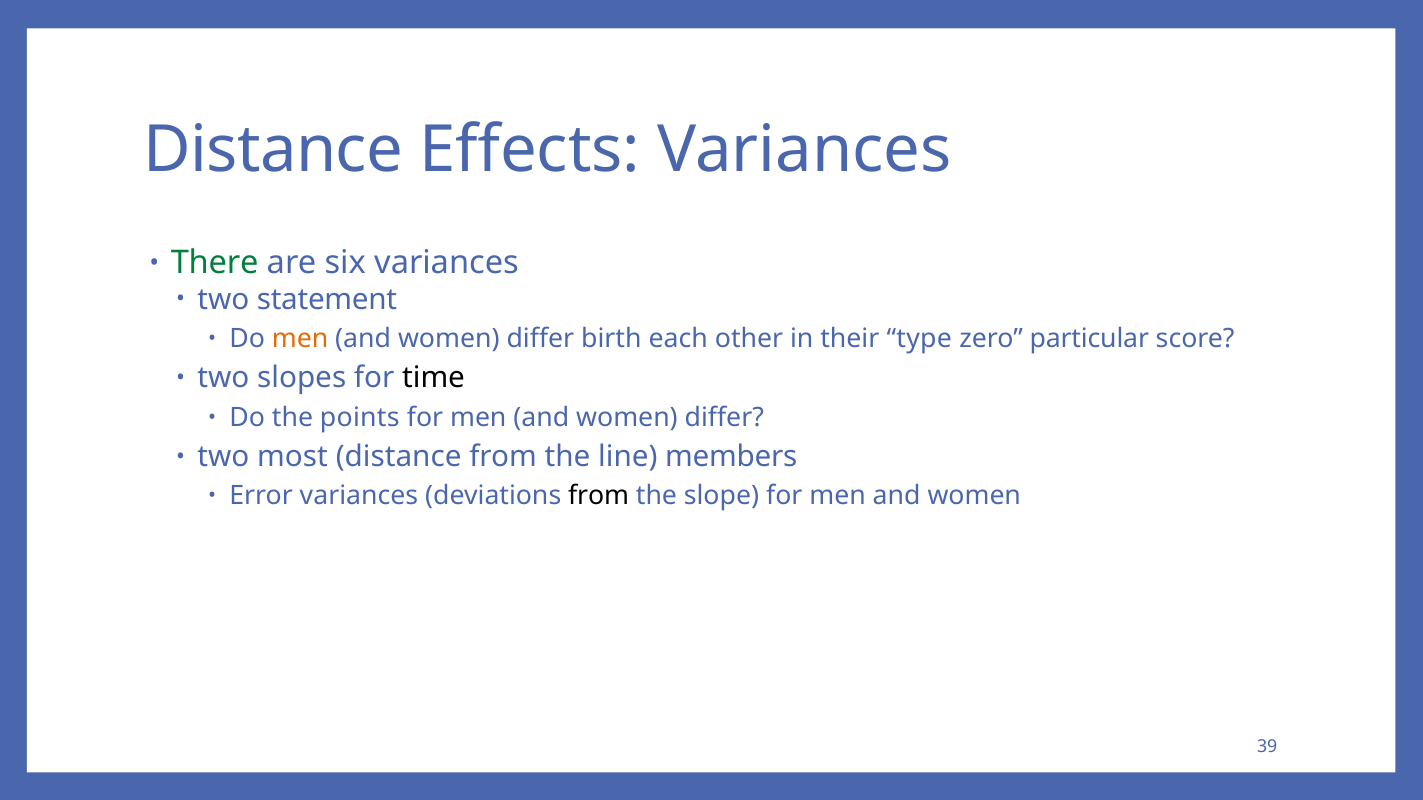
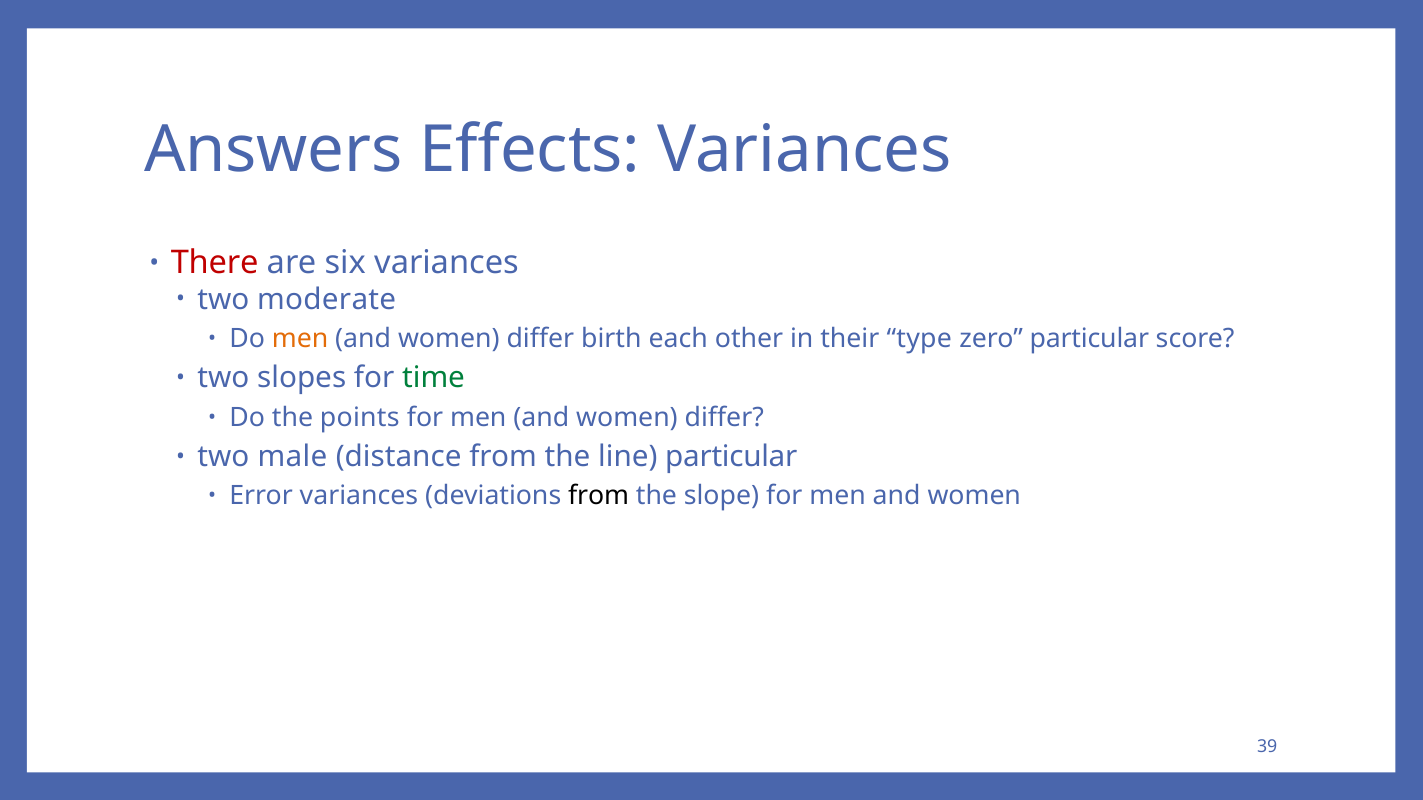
Distance at (273, 150): Distance -> Answers
There colour: green -> red
statement: statement -> moderate
time colour: black -> green
most: most -> male
line members: members -> particular
